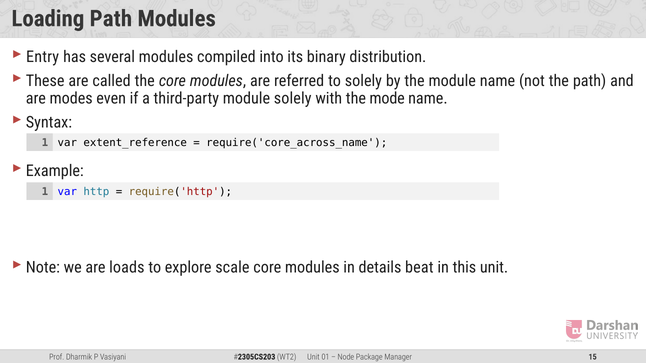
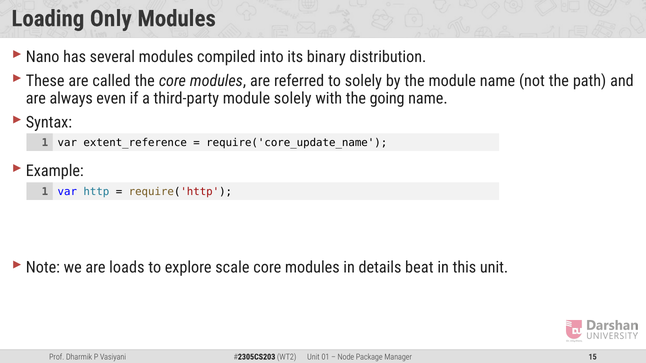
Loading Path: Path -> Only
Entry: Entry -> Nano
modes: modes -> always
mode: mode -> going
require('core_across_name: require('core_across_name -> require('core_update_name
